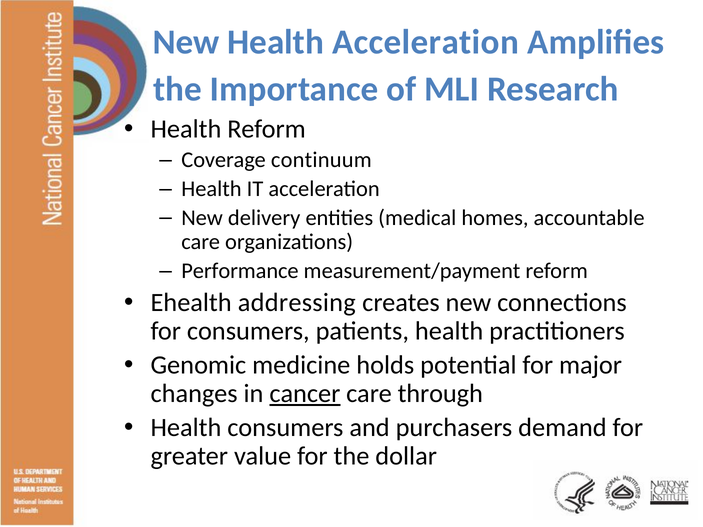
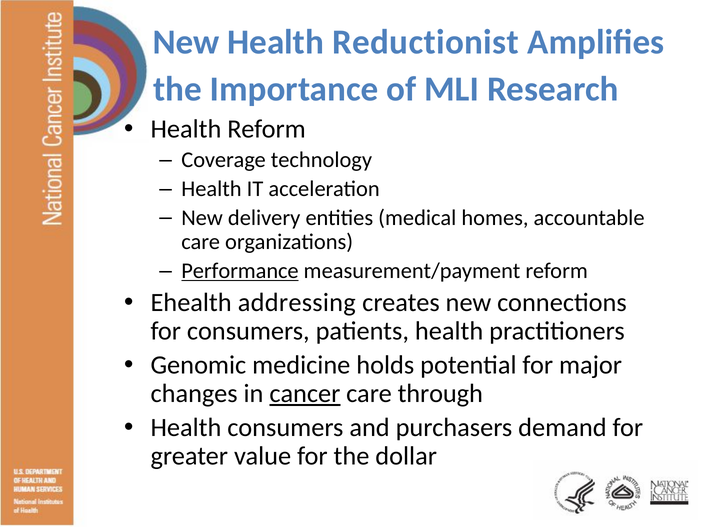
Health Acceleration: Acceleration -> Reductionist
continuum: continuum -> technology
Performance underline: none -> present
